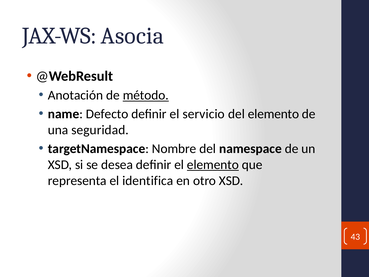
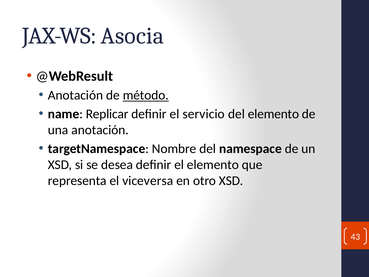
Defecto: Defecto -> Replicar
una seguridad: seguridad -> anotación
elemento at (213, 164) underline: present -> none
identifica: identifica -> viceversa
